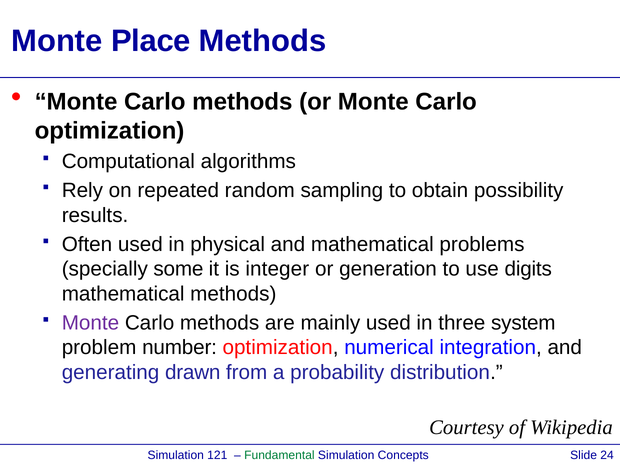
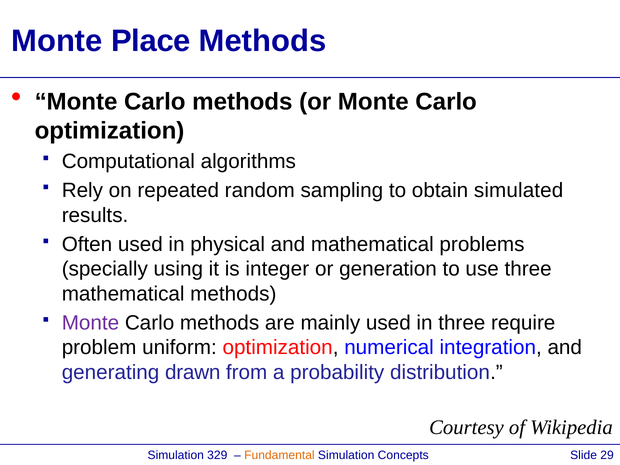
possibility: possibility -> simulated
some: some -> using
use digits: digits -> three
system: system -> require
number: number -> uniform
121: 121 -> 329
Fundamental colour: green -> orange
24: 24 -> 29
